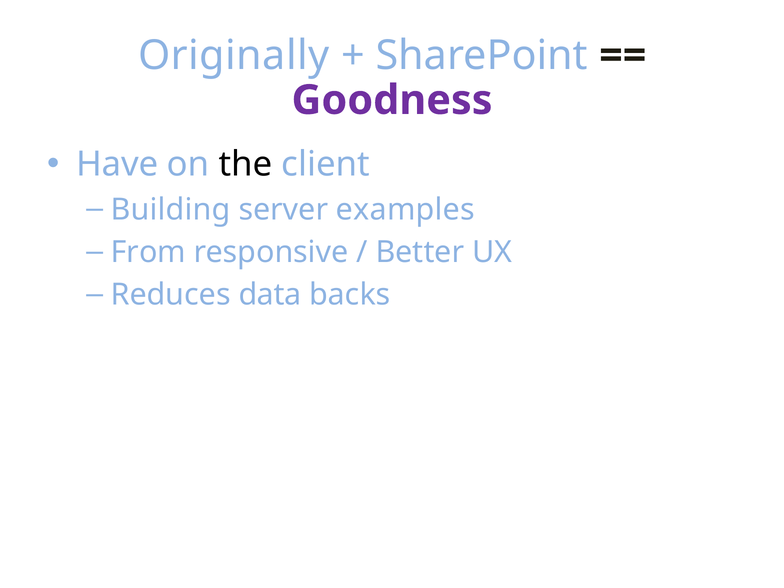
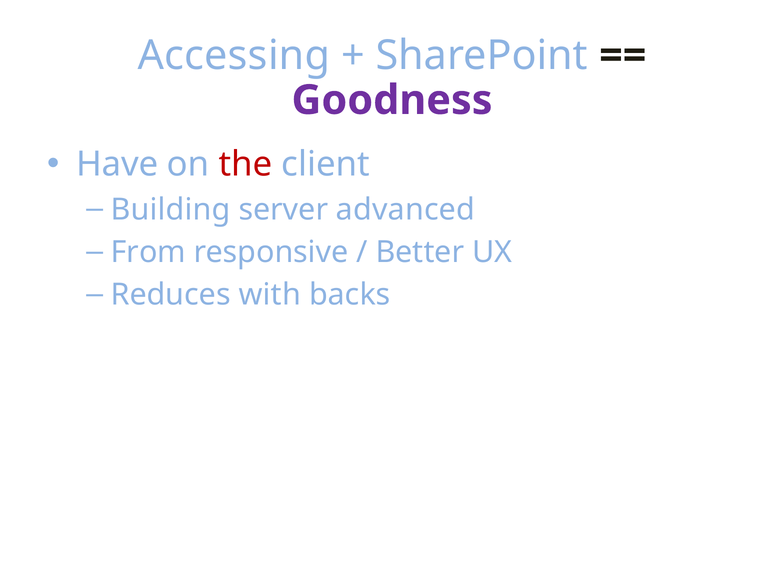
Originally: Originally -> Accessing
the colour: black -> red
examples: examples -> advanced
data: data -> with
